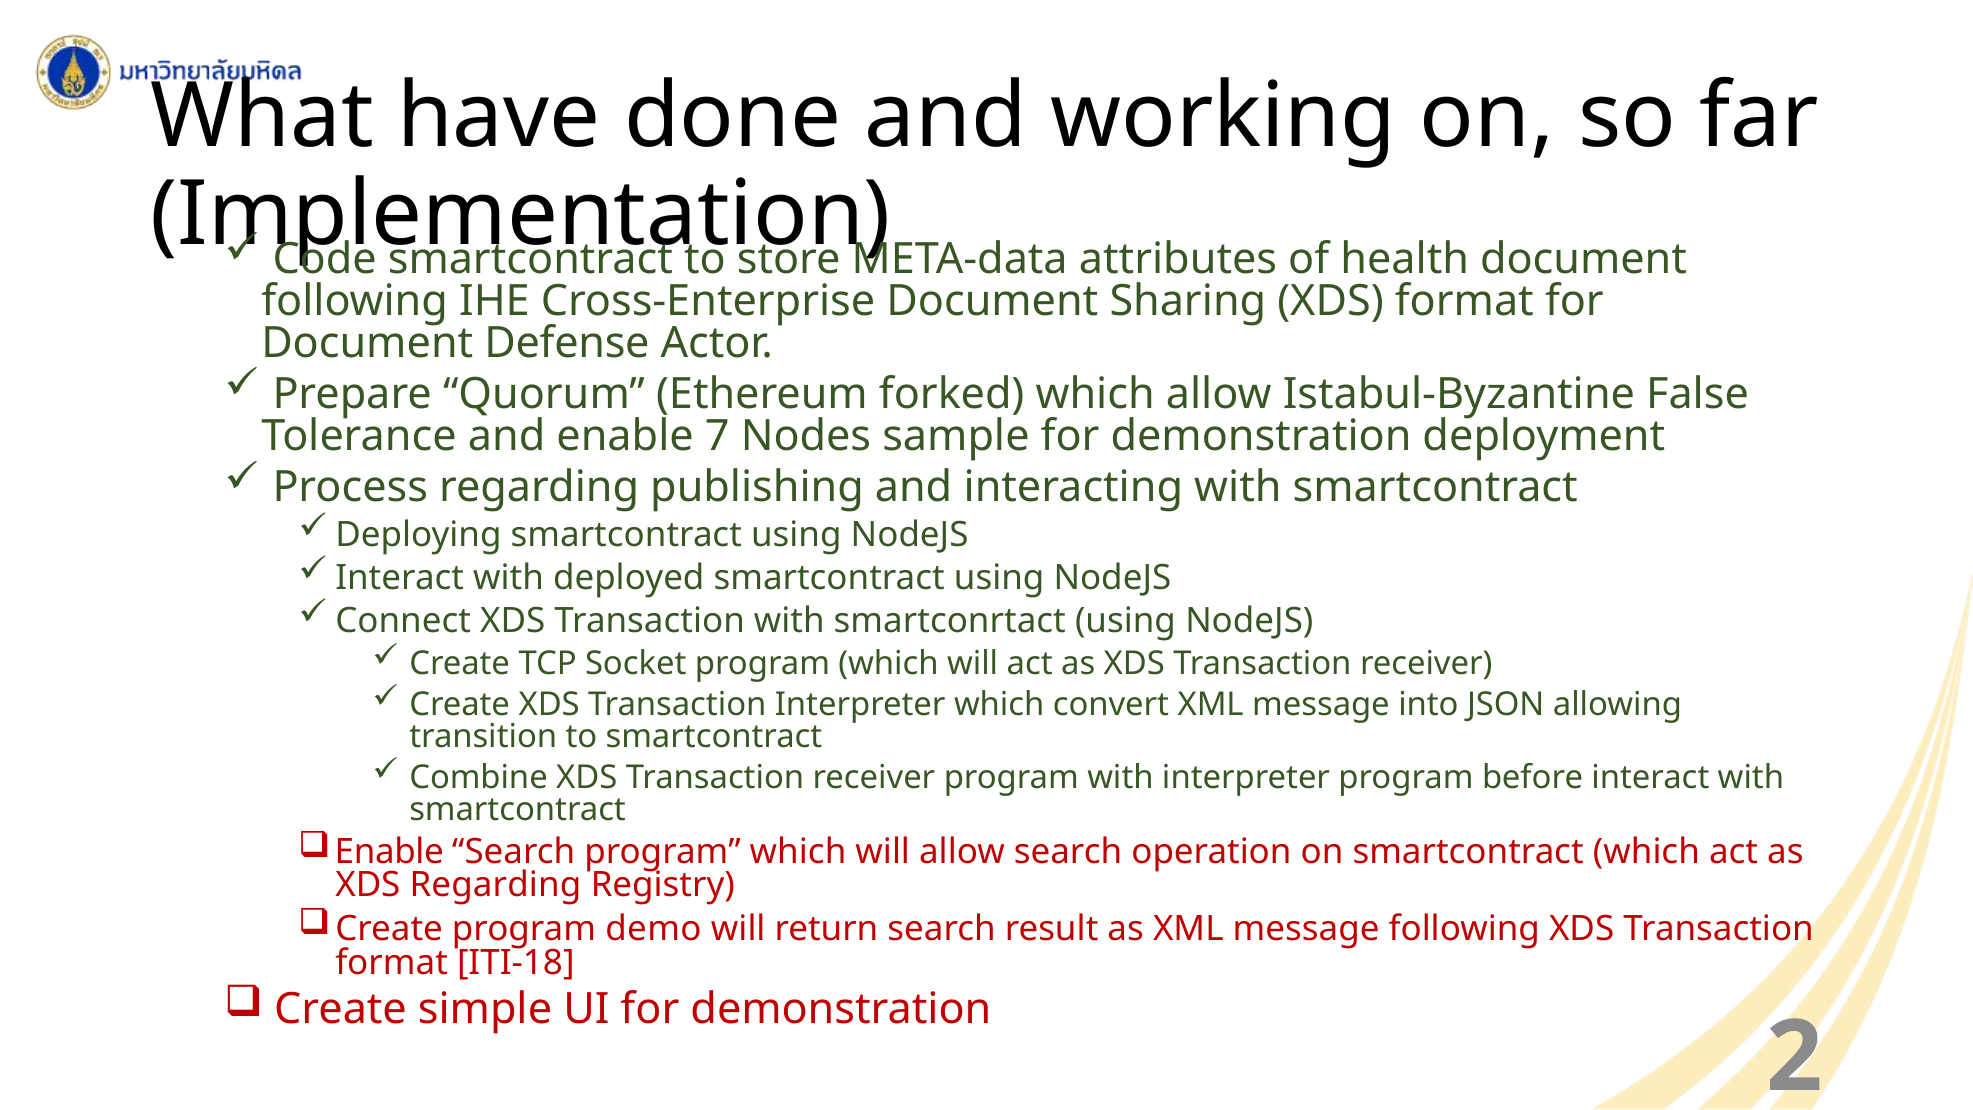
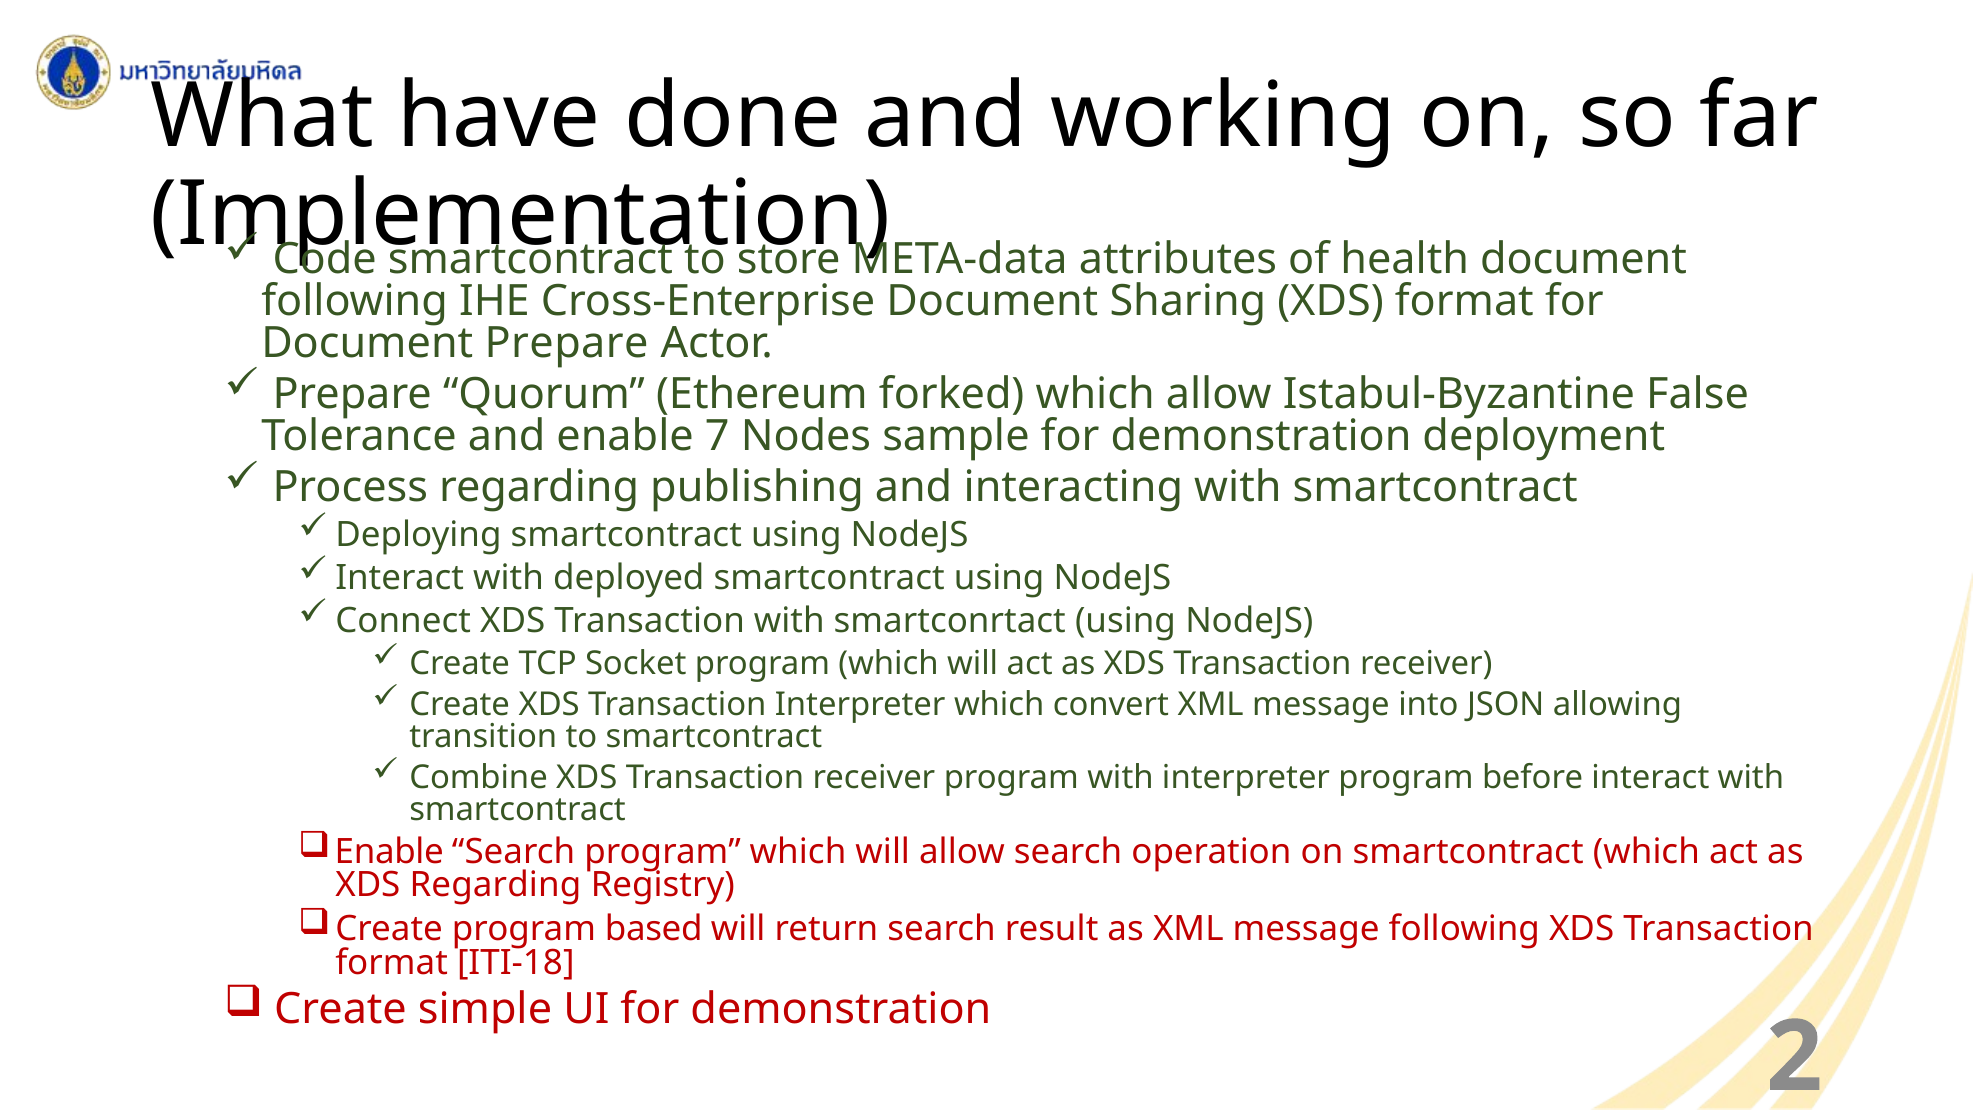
Document Defense: Defense -> Prepare
demo: demo -> based
